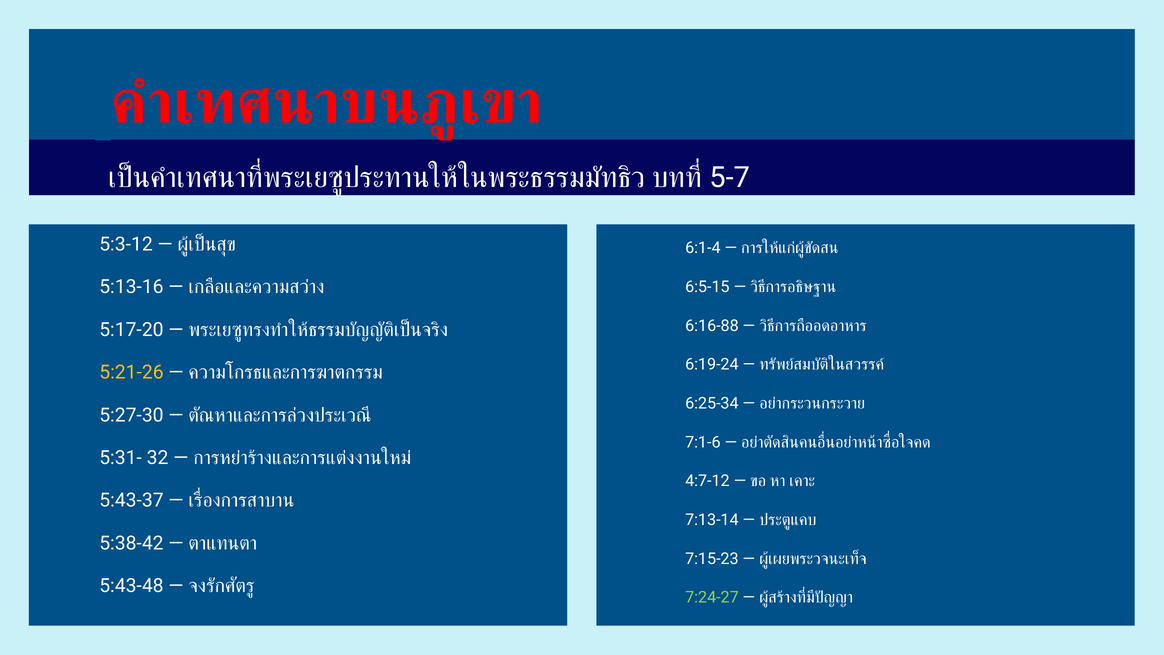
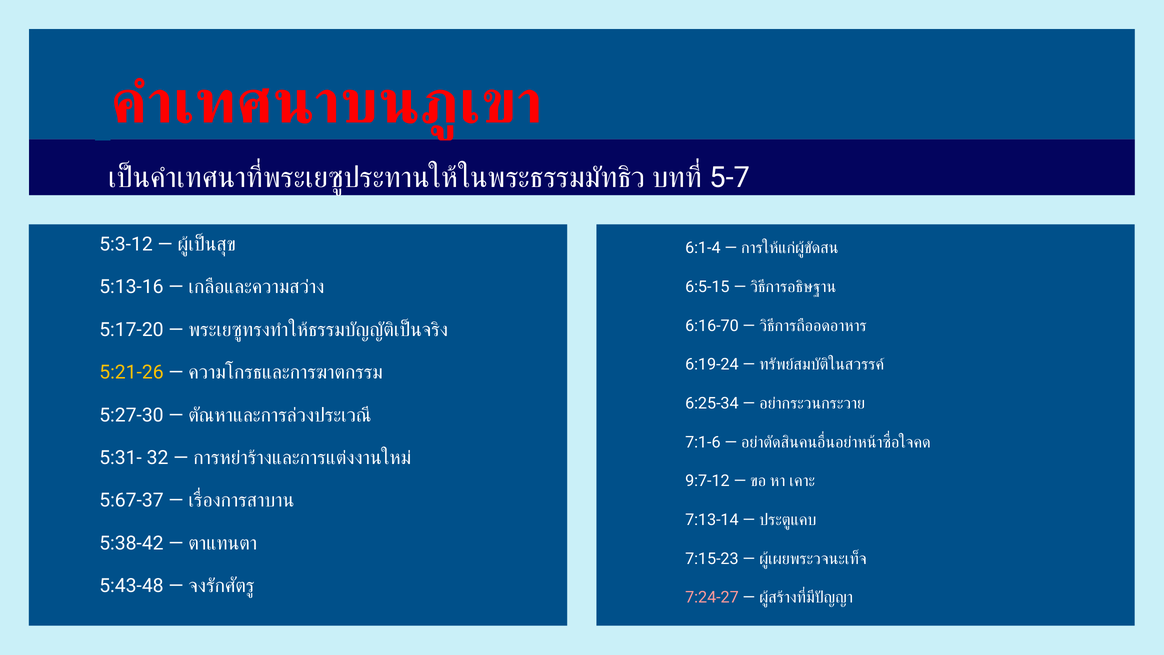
6:16-88: 6:16-88 -> 6:16-70
4:7-12: 4:7-12 -> 9:7-12
5:43-37: 5:43-37 -> 5:67-37
7:24-27 colour: light green -> pink
